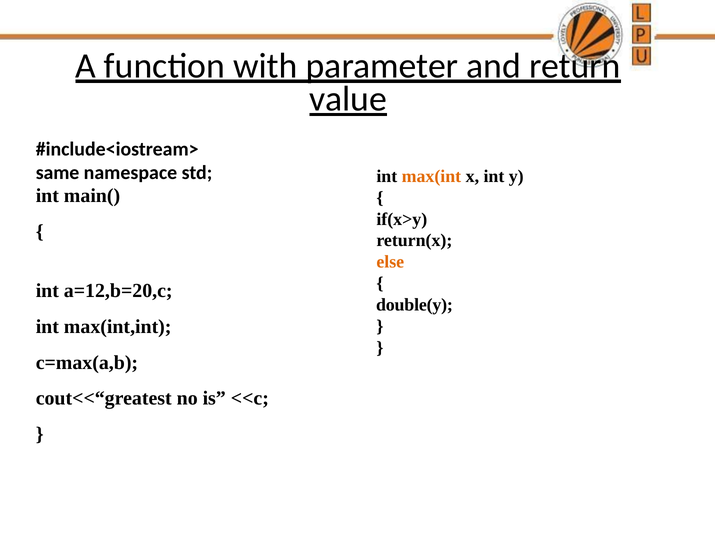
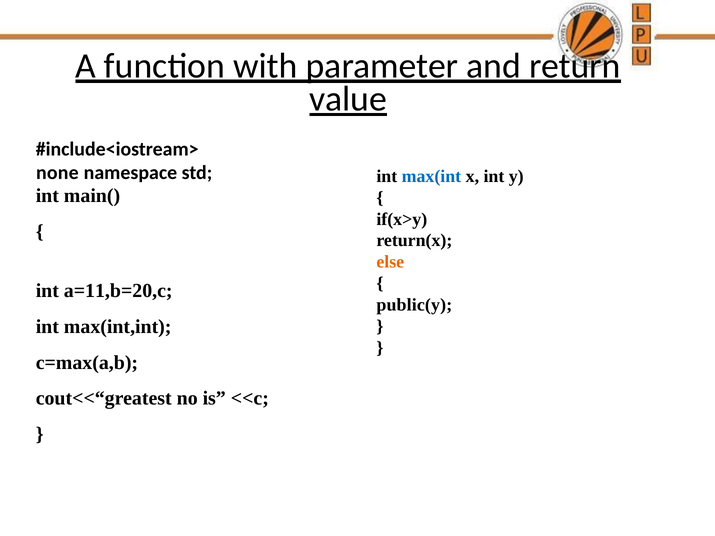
same: same -> none
max(int colour: orange -> blue
a=12,b=20,c: a=12,b=20,c -> a=11,b=20,c
double(y: double(y -> public(y
